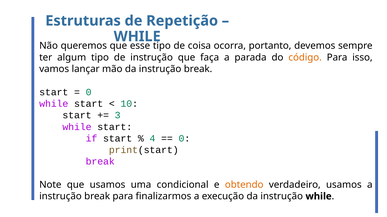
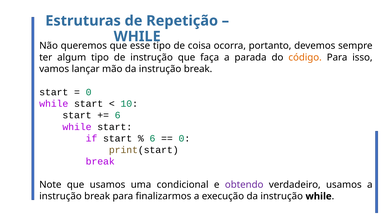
3 at (118, 116): 3 -> 6
4 at (152, 139): 4 -> 6
obtendo colour: orange -> purple
